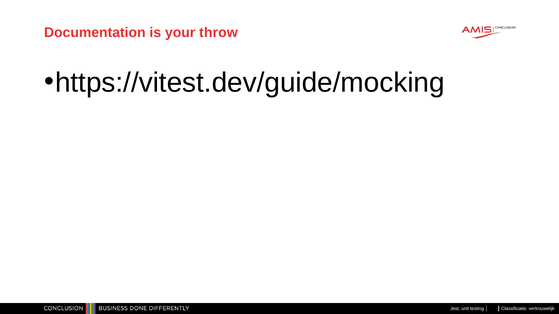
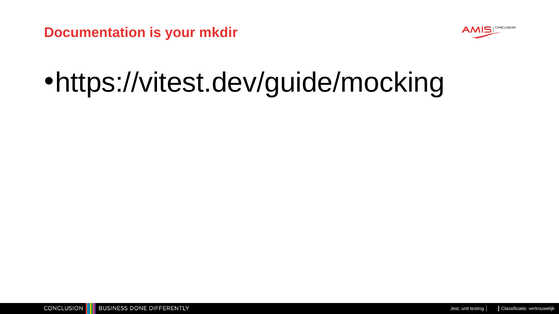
throw: throw -> mkdir
